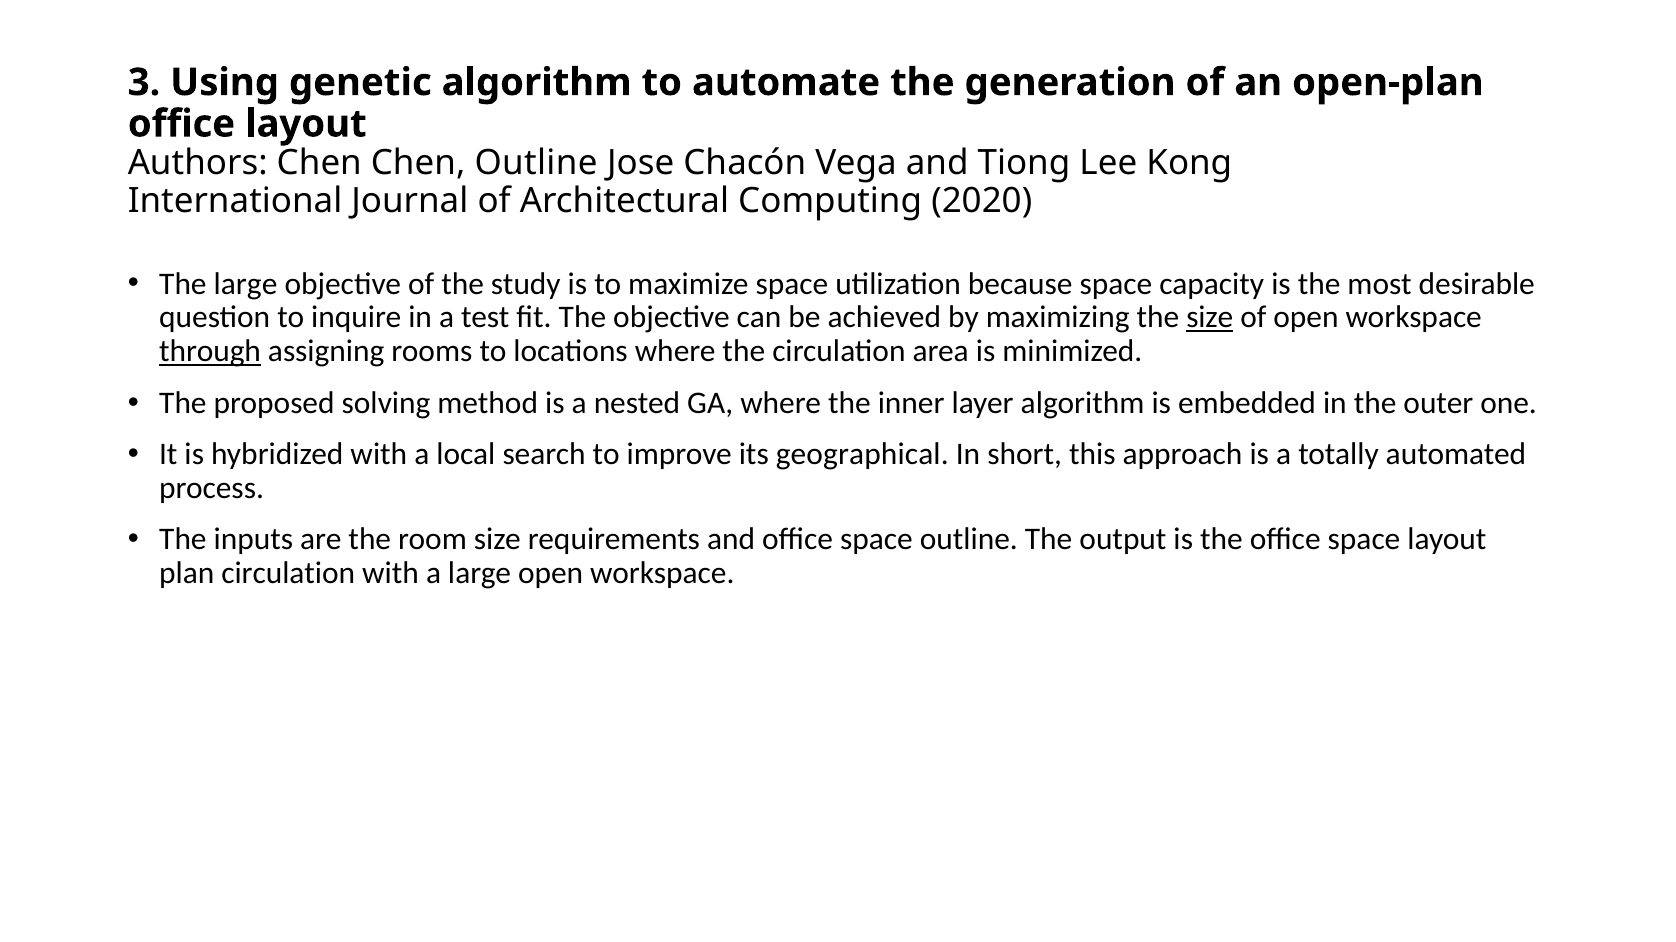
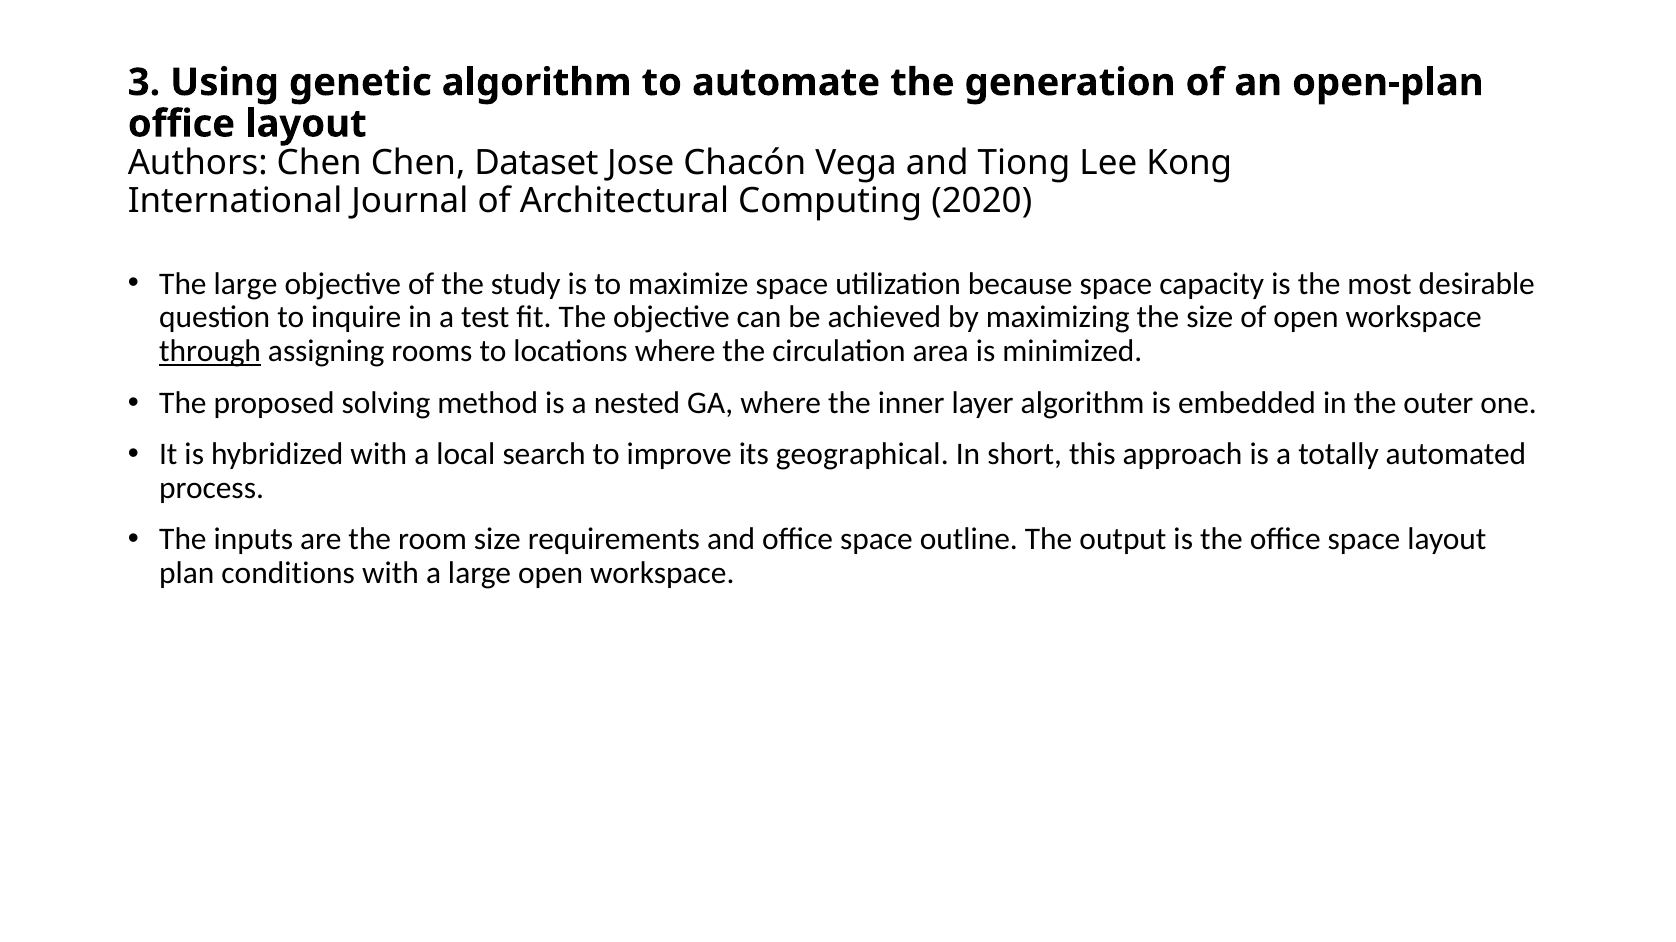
Chen Outline: Outline -> Dataset
size at (1210, 318) underline: present -> none
plan circulation: circulation -> conditions
